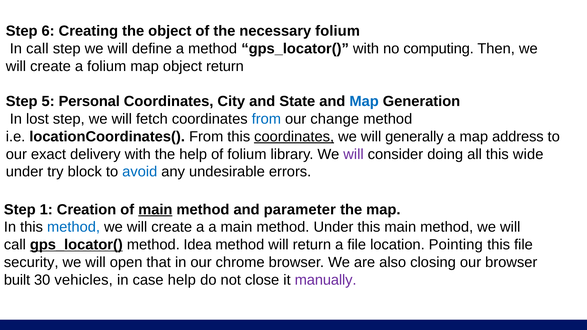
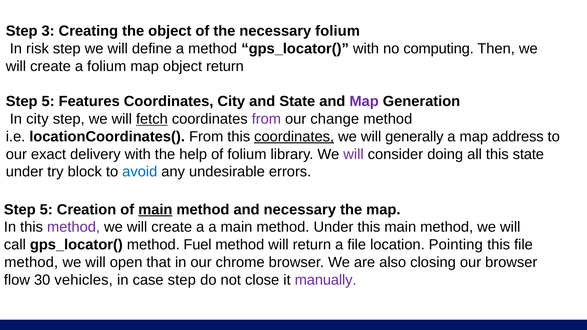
6: 6 -> 3
In call: call -> risk
Personal: Personal -> Features
Map at (364, 101) colour: blue -> purple
In lost: lost -> city
fetch underline: none -> present
from at (266, 119) colour: blue -> purple
this wide: wide -> state
1 at (46, 210): 1 -> 5
and parameter: parameter -> necessary
method at (74, 227) colour: blue -> purple
gps_locator( at (76, 245) underline: present -> none
Idea: Idea -> Fuel
security at (31, 262): security -> method
built: built -> flow
case help: help -> step
